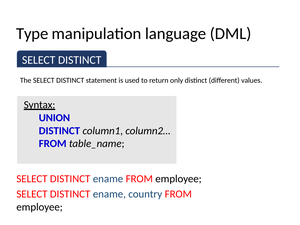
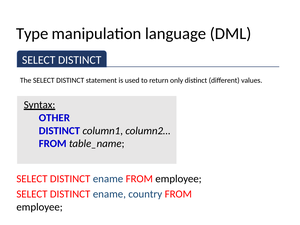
UNION: UNION -> OTHER
